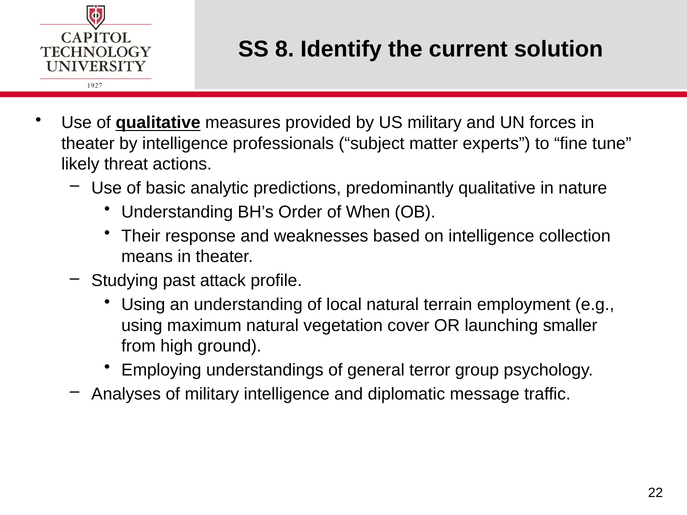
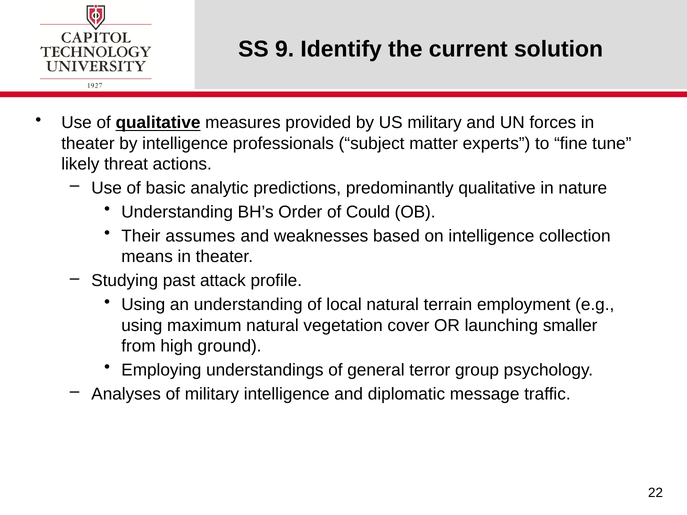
8: 8 -> 9
When: When -> Could
response: response -> assumes
